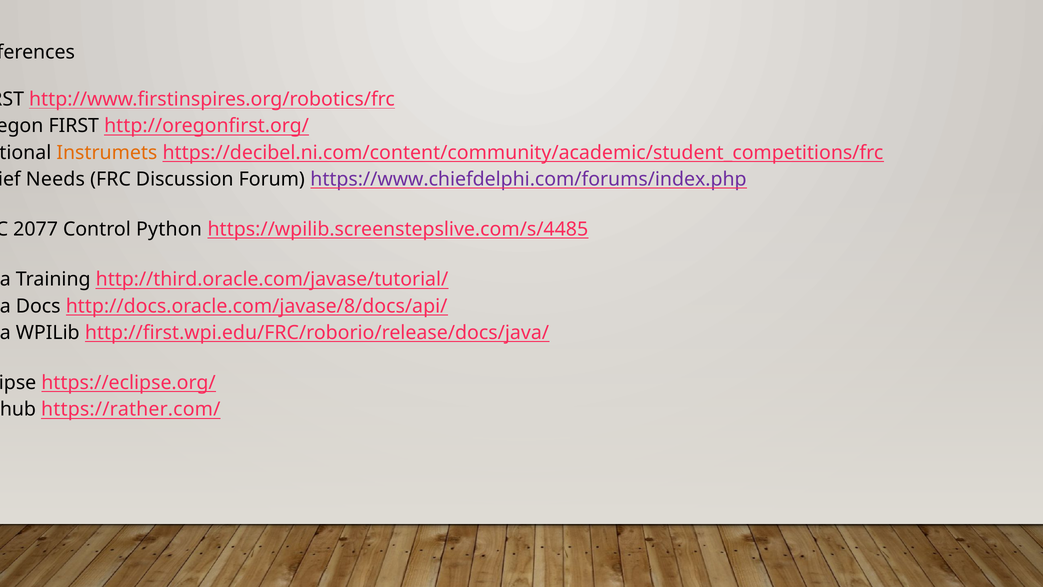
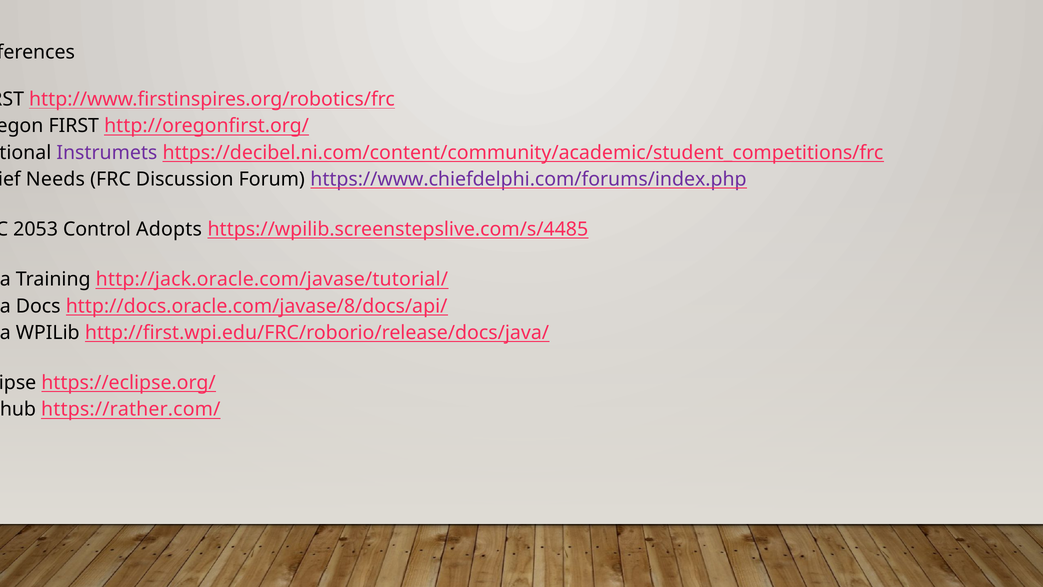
Instrumets colour: orange -> purple
2077: 2077 -> 2053
Python: Python -> Adopts
http://third.oracle.com/javase/tutorial/: http://third.oracle.com/javase/tutorial/ -> http://jack.oracle.com/javase/tutorial/
